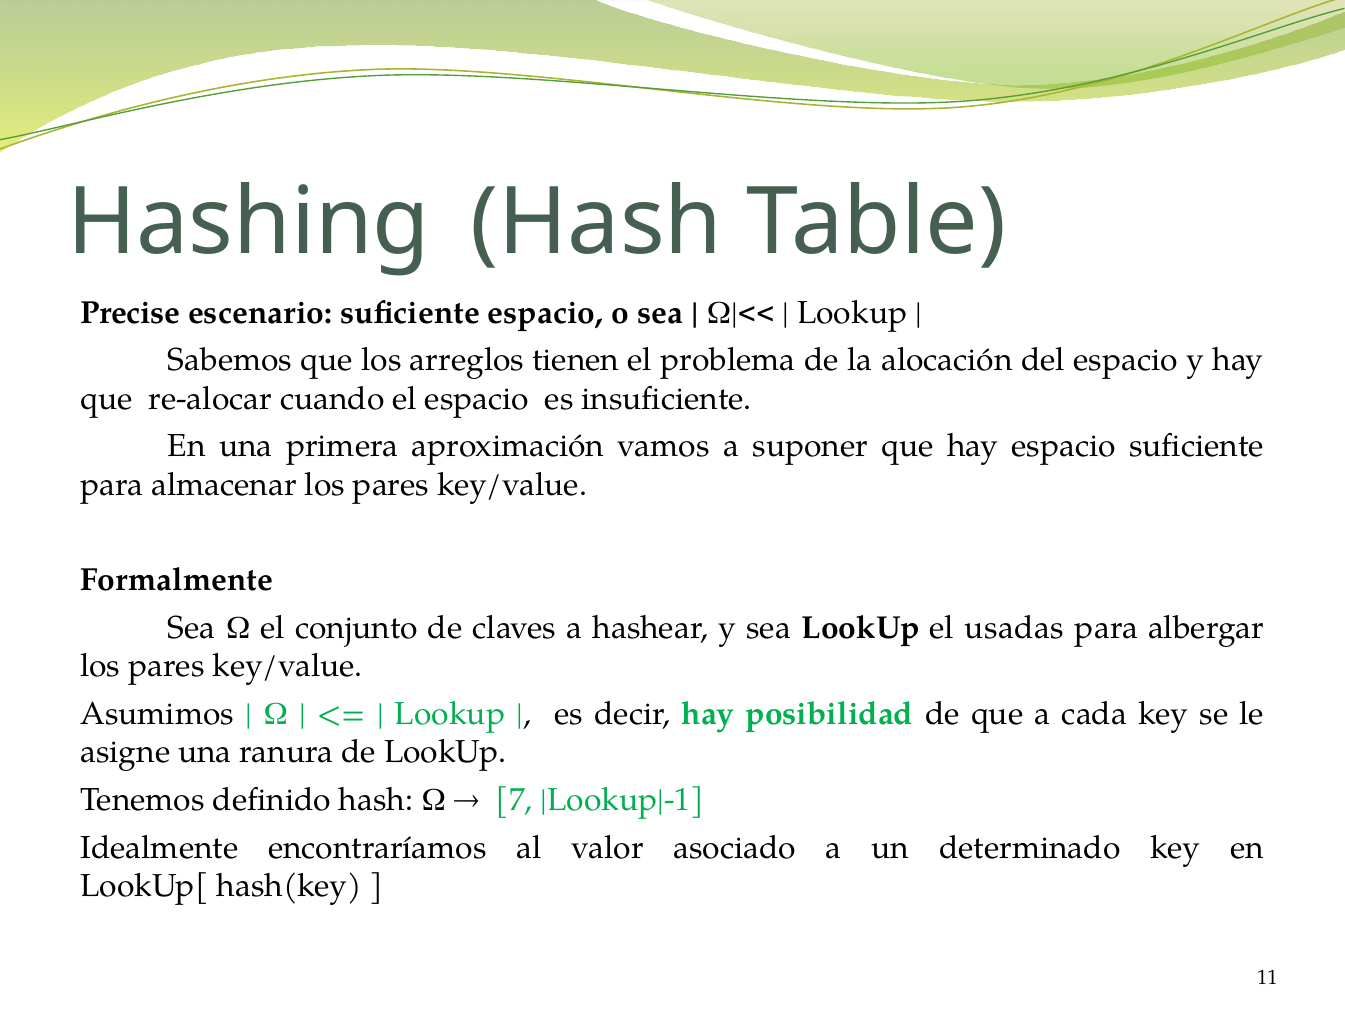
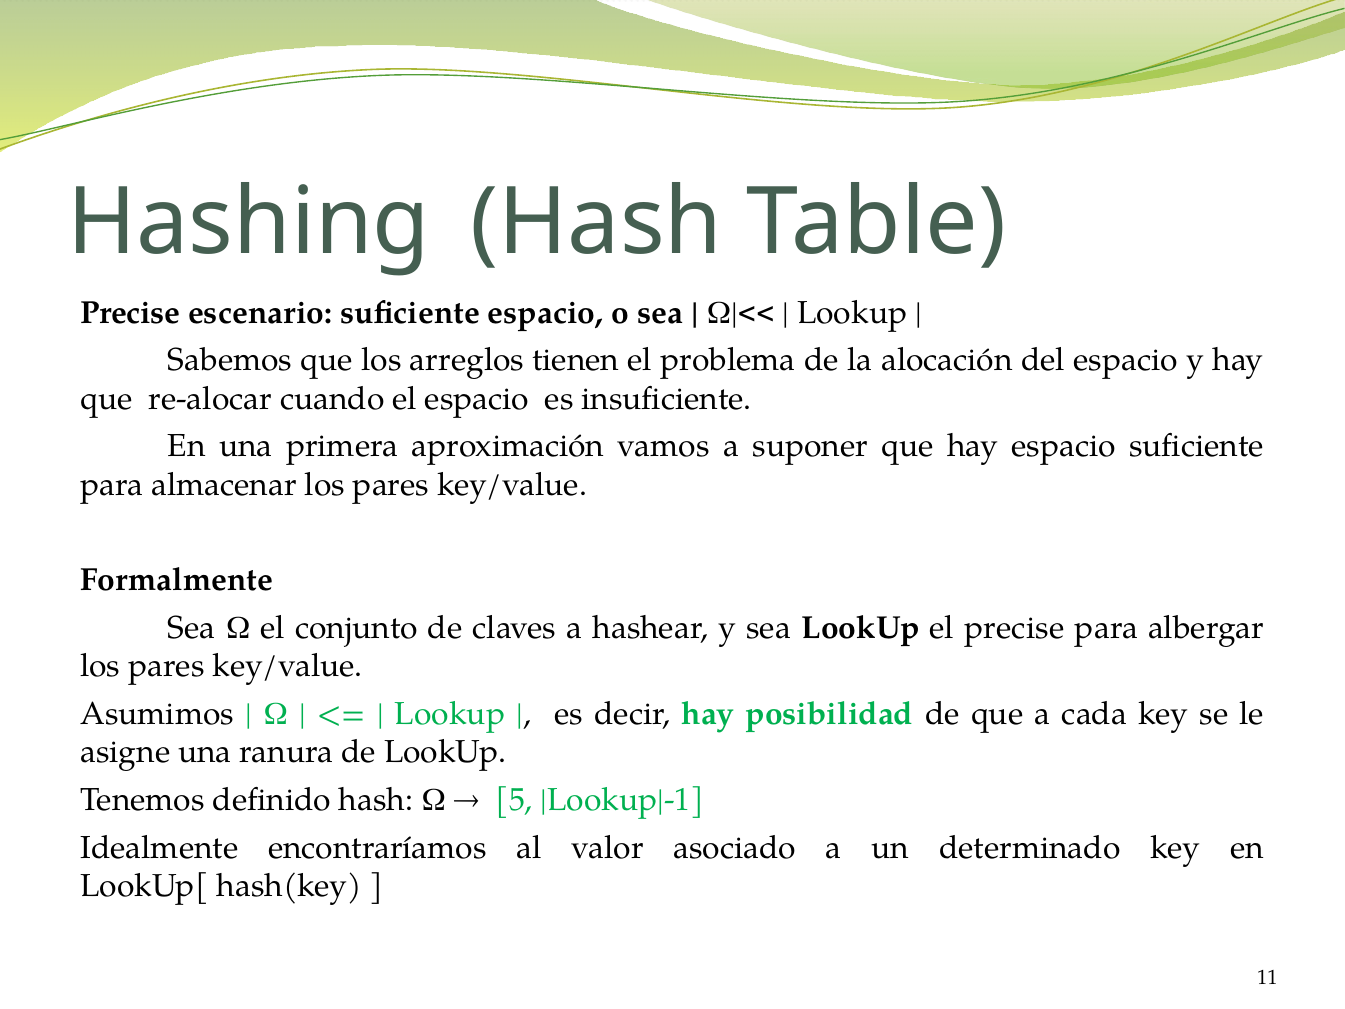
el usadas: usadas -> precise
7: 7 -> 5
